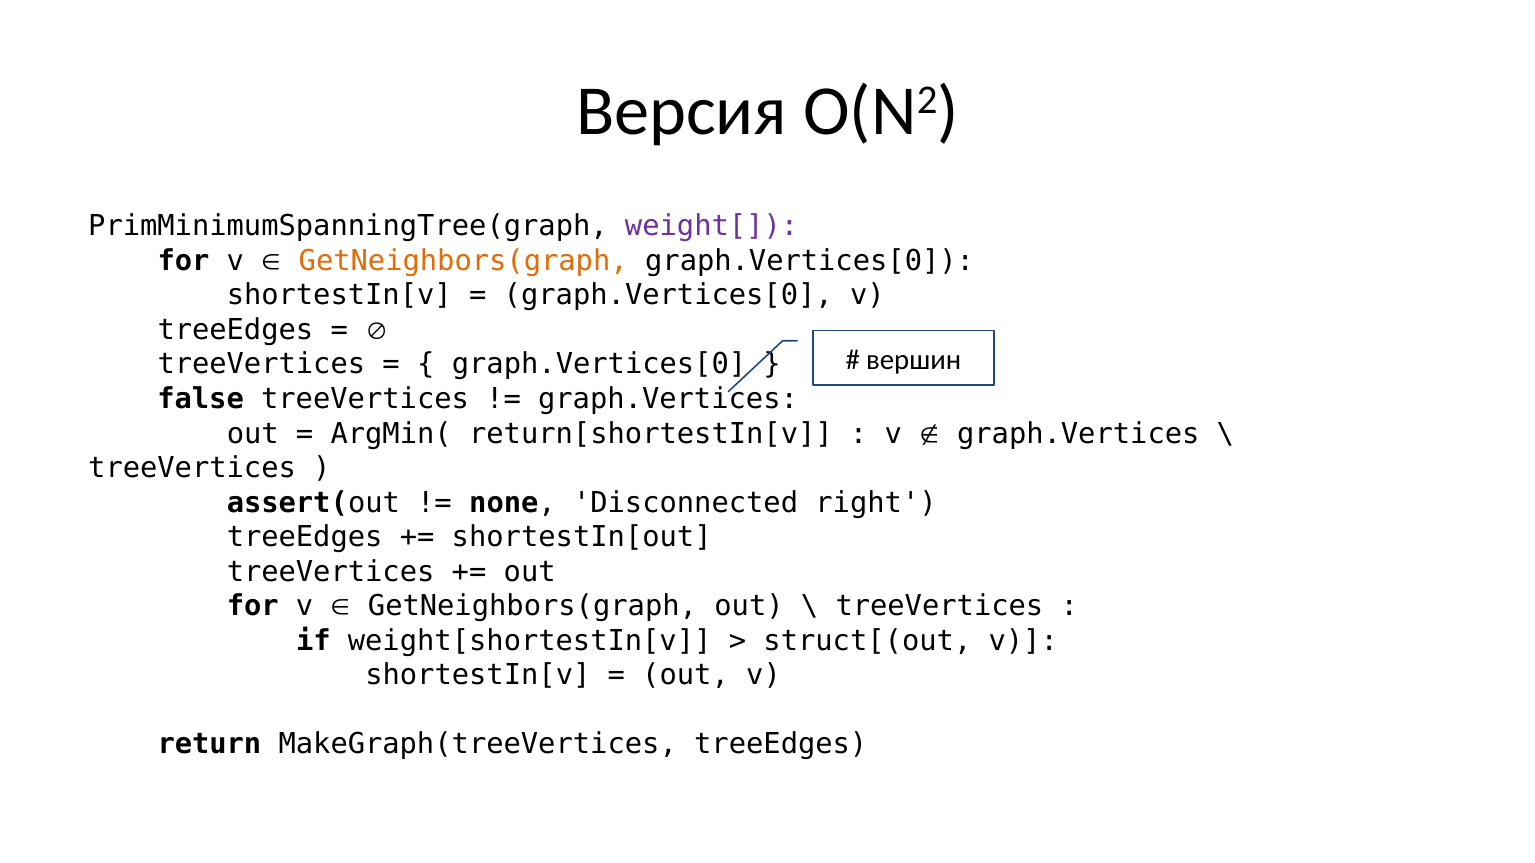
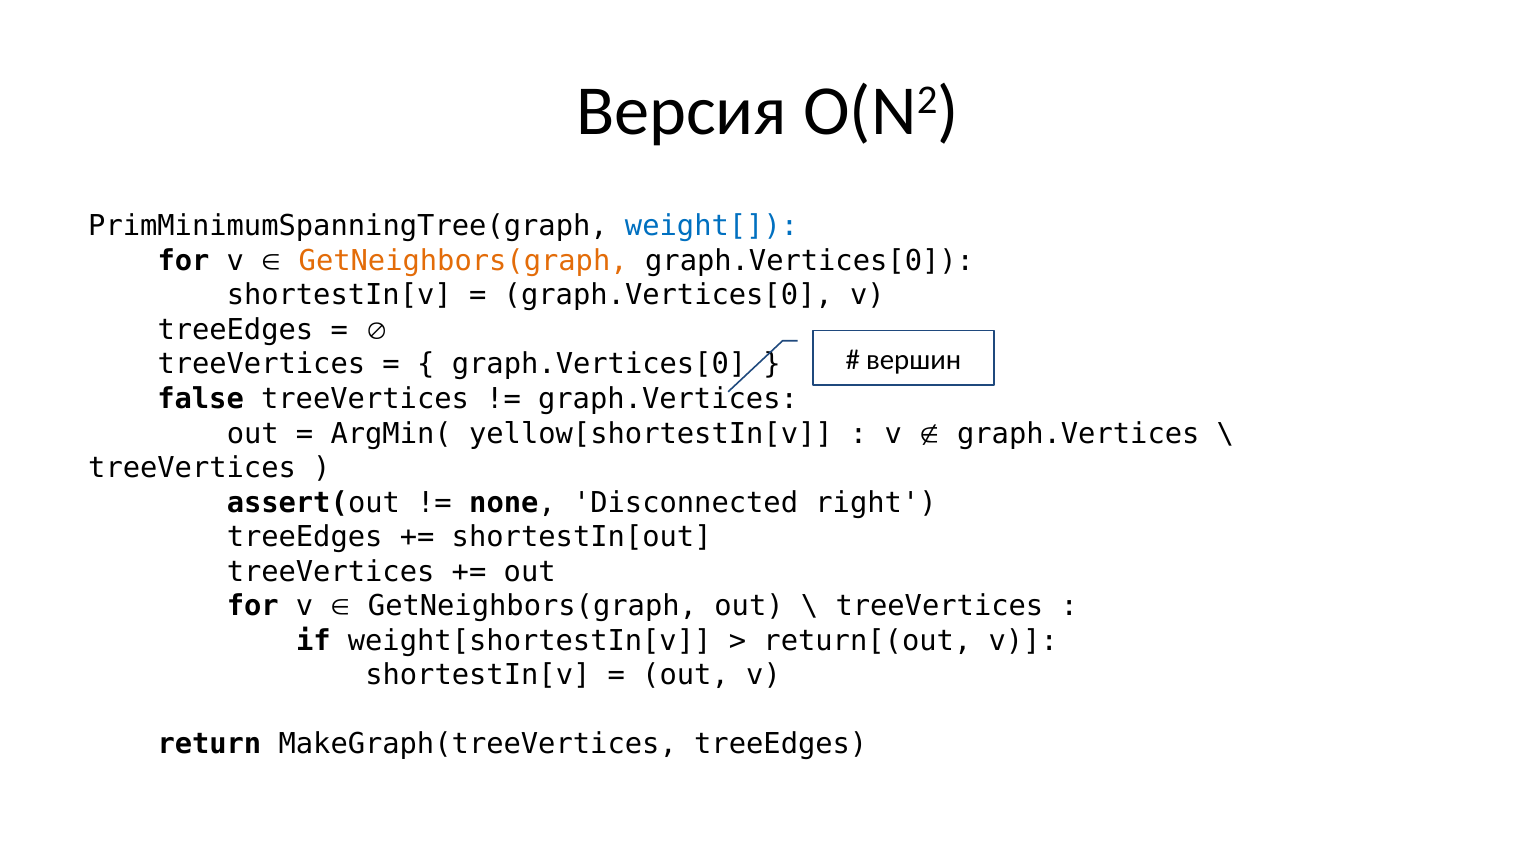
weight[ colour: purple -> blue
return[shortestIn[v: return[shortestIn[v -> yellow[shortestIn[v
struct[(out: struct[(out -> return[(out
